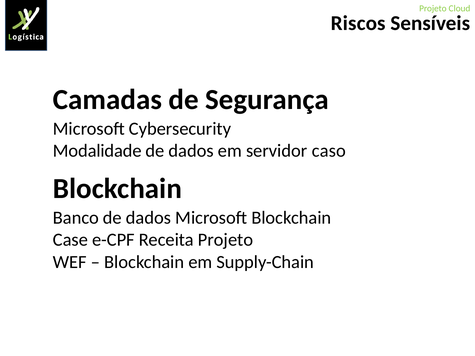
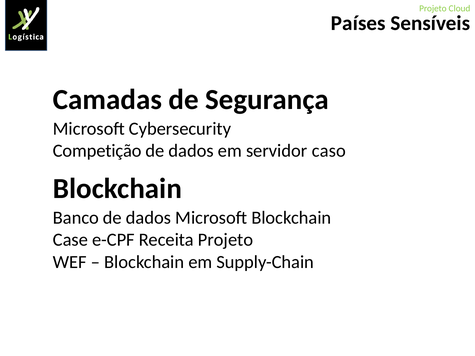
Riscos: Riscos -> Países
Modalidade: Modalidade -> Competição
